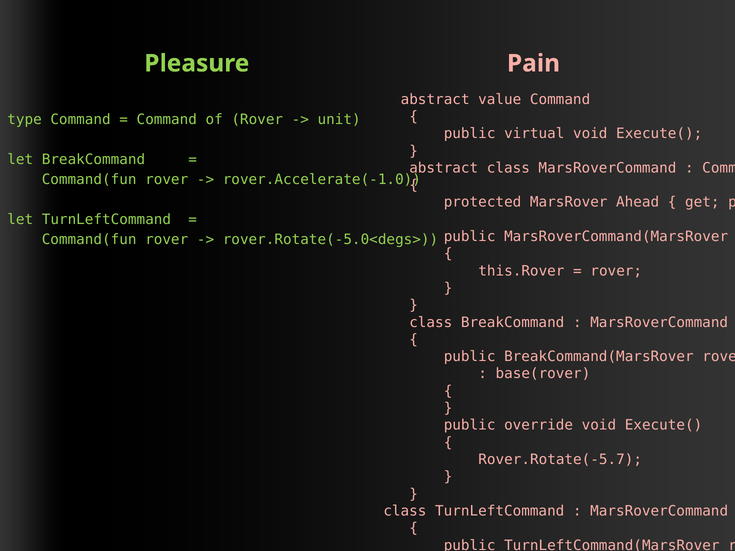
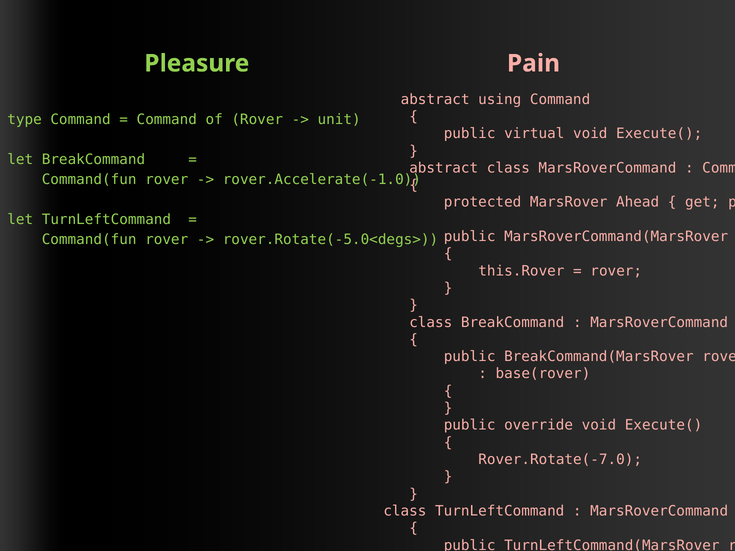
value: value -> using
Rover.Rotate(-5.7: Rover.Rotate(-5.7 -> Rover.Rotate(-7.0
